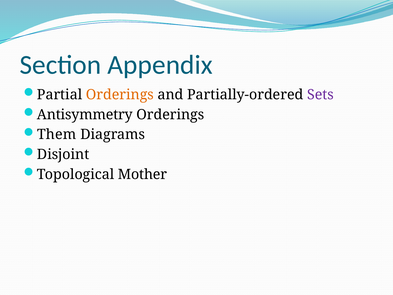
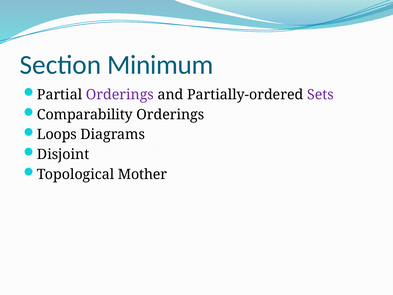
Appendix: Appendix -> Minimum
Orderings at (120, 95) colour: orange -> purple
Antisymmetry: Antisymmetry -> Comparability
Them: Them -> Loops
